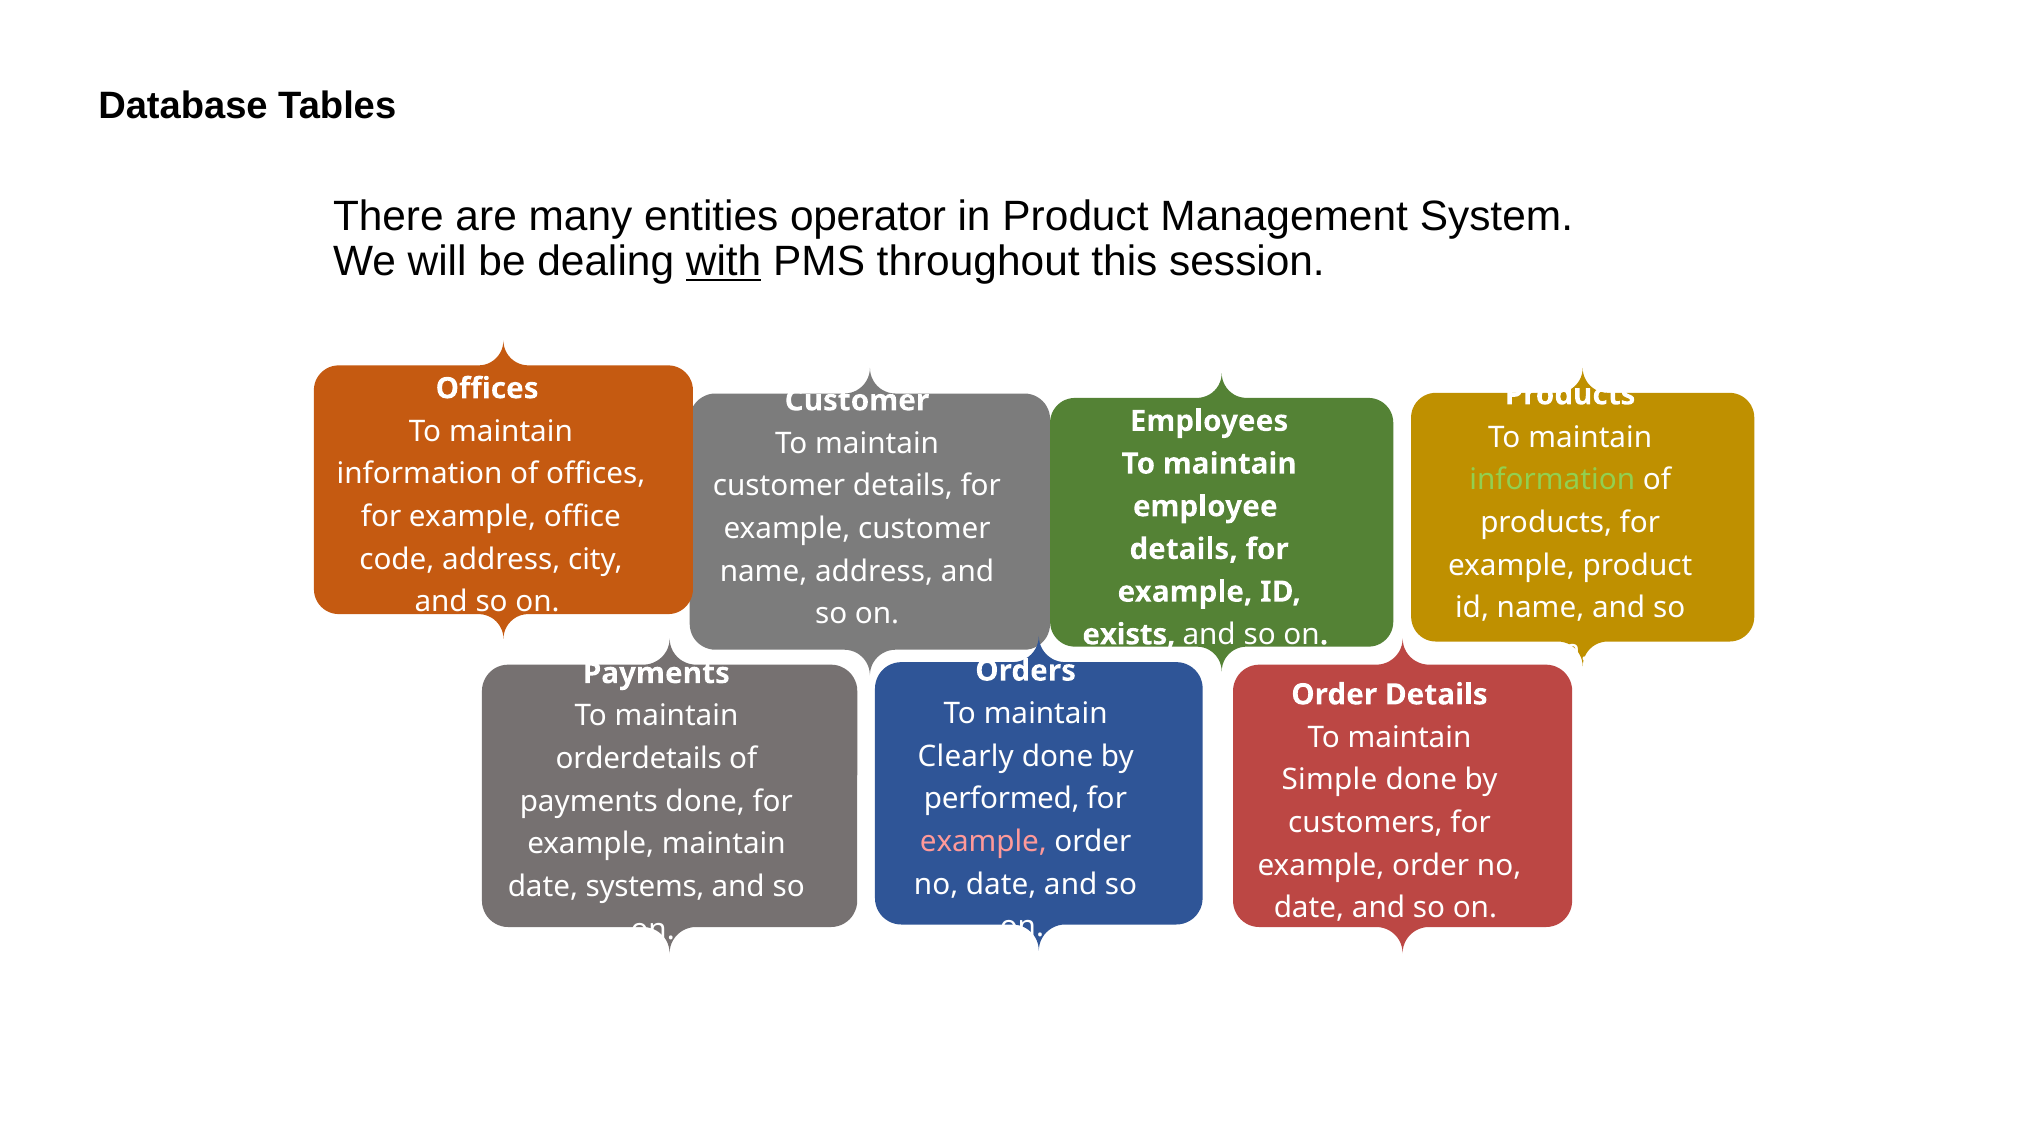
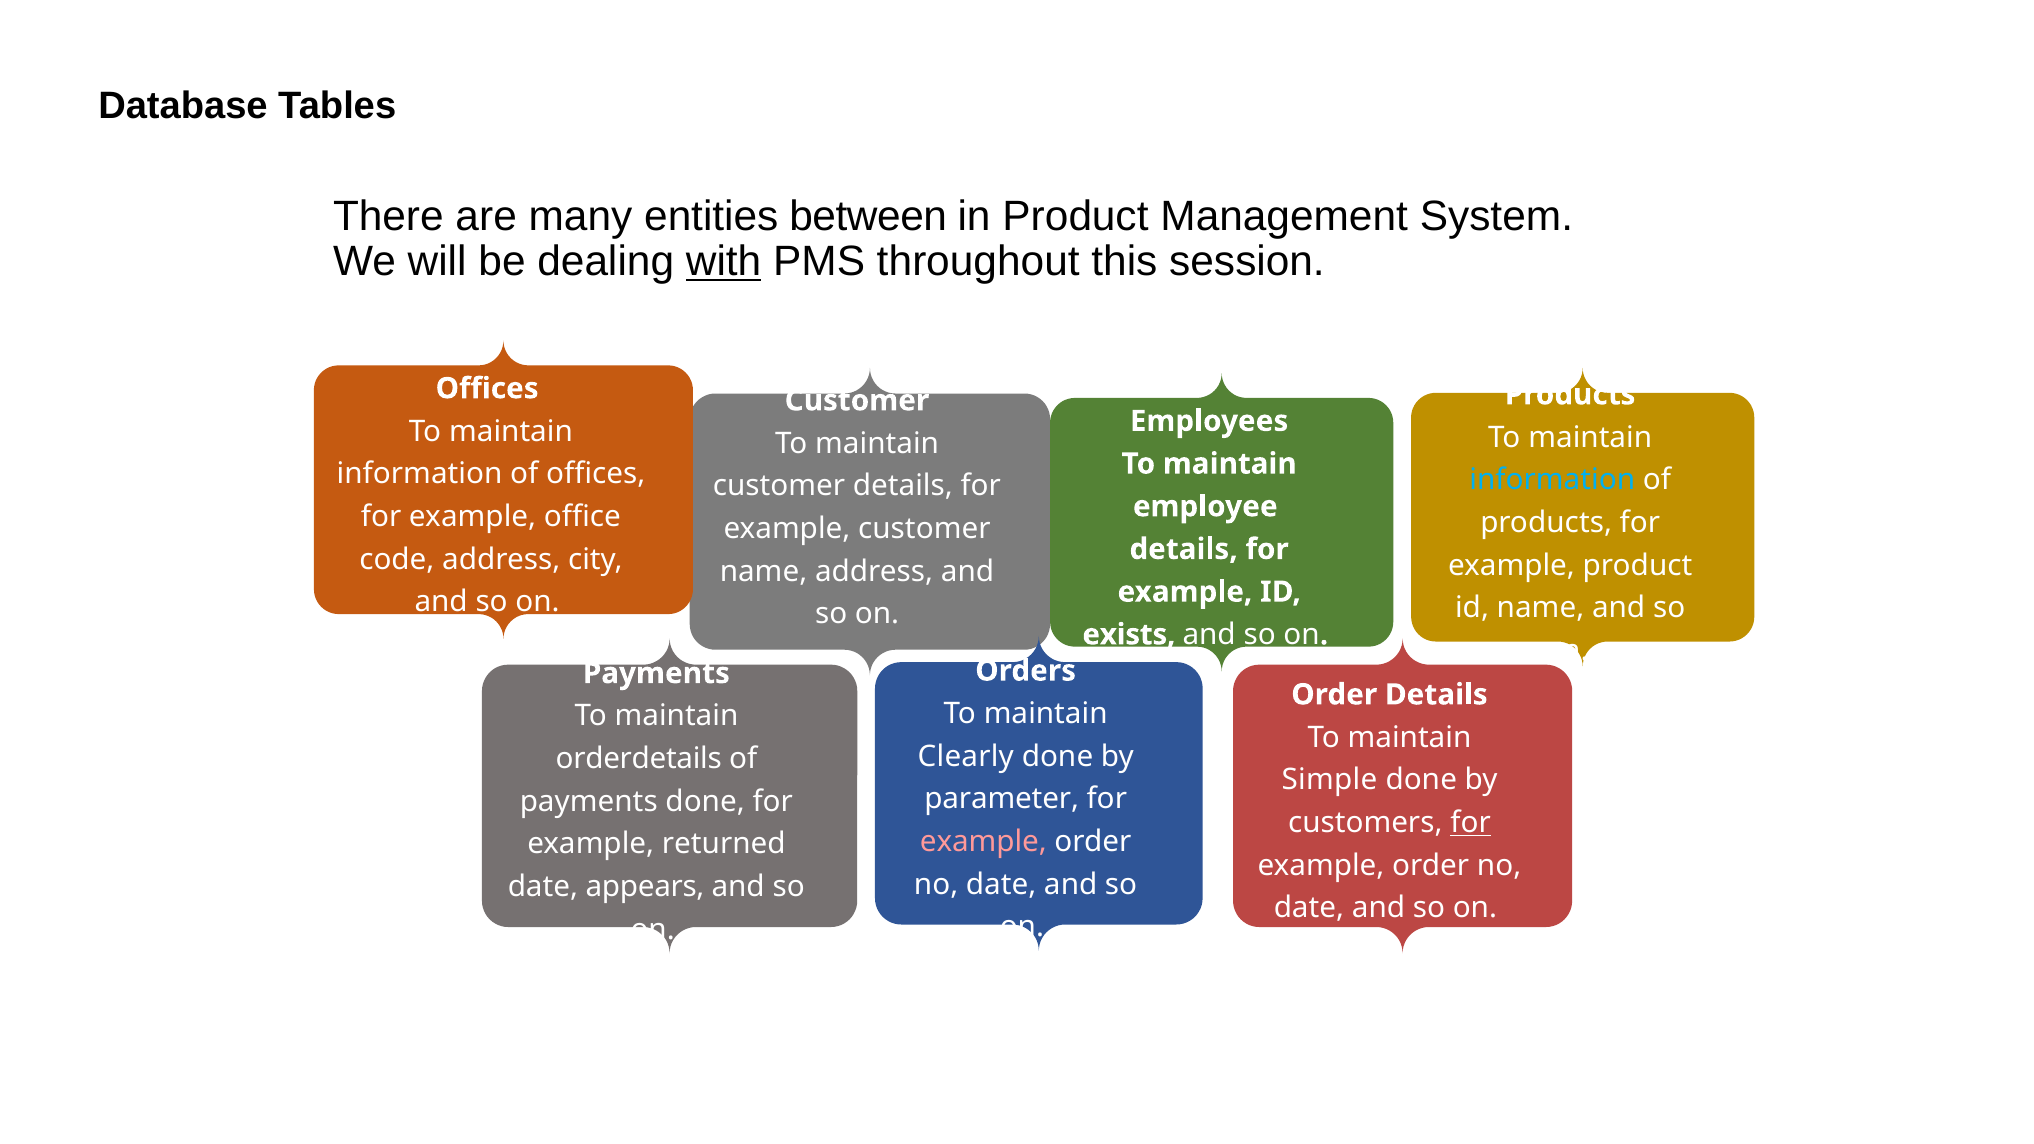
operator: operator -> between
information at (1552, 480) colour: light green -> light blue
performed: performed -> parameter
for at (1471, 823) underline: none -> present
example maintain: maintain -> returned
systems: systems -> appears
